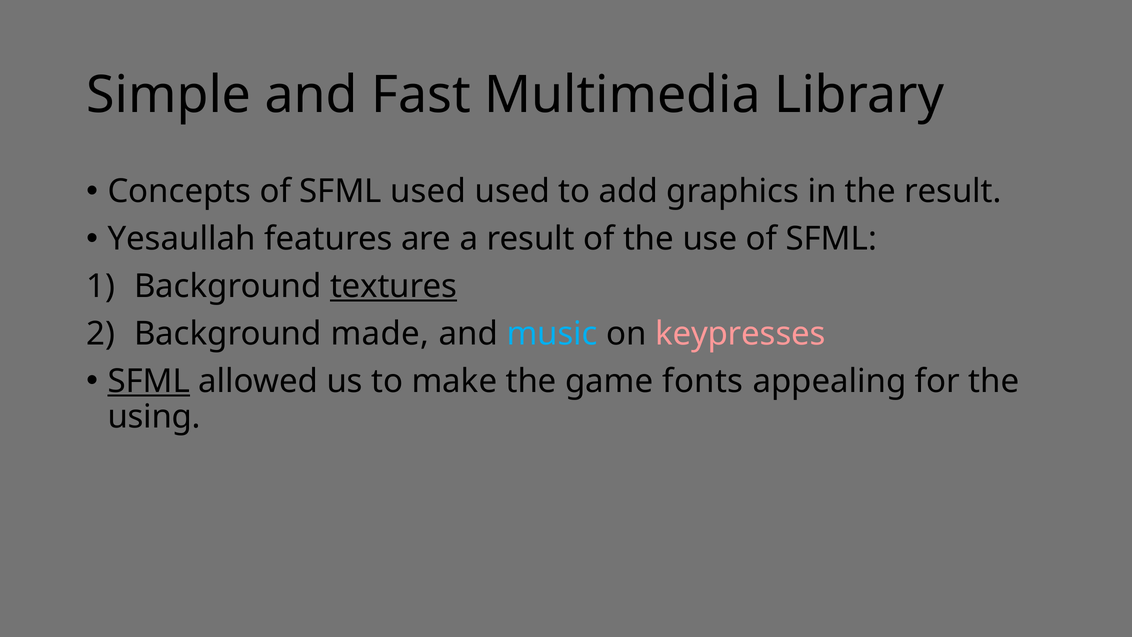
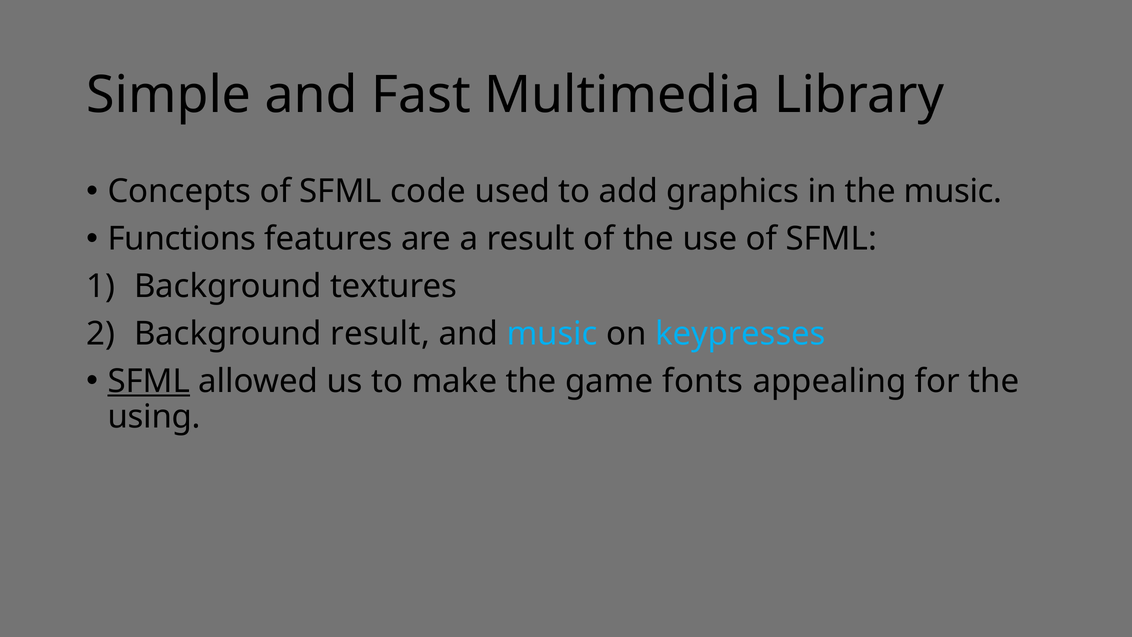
SFML used: used -> code
the result: result -> music
Yesaullah: Yesaullah -> Functions
textures underline: present -> none
Background made: made -> result
keypresses colour: pink -> light blue
